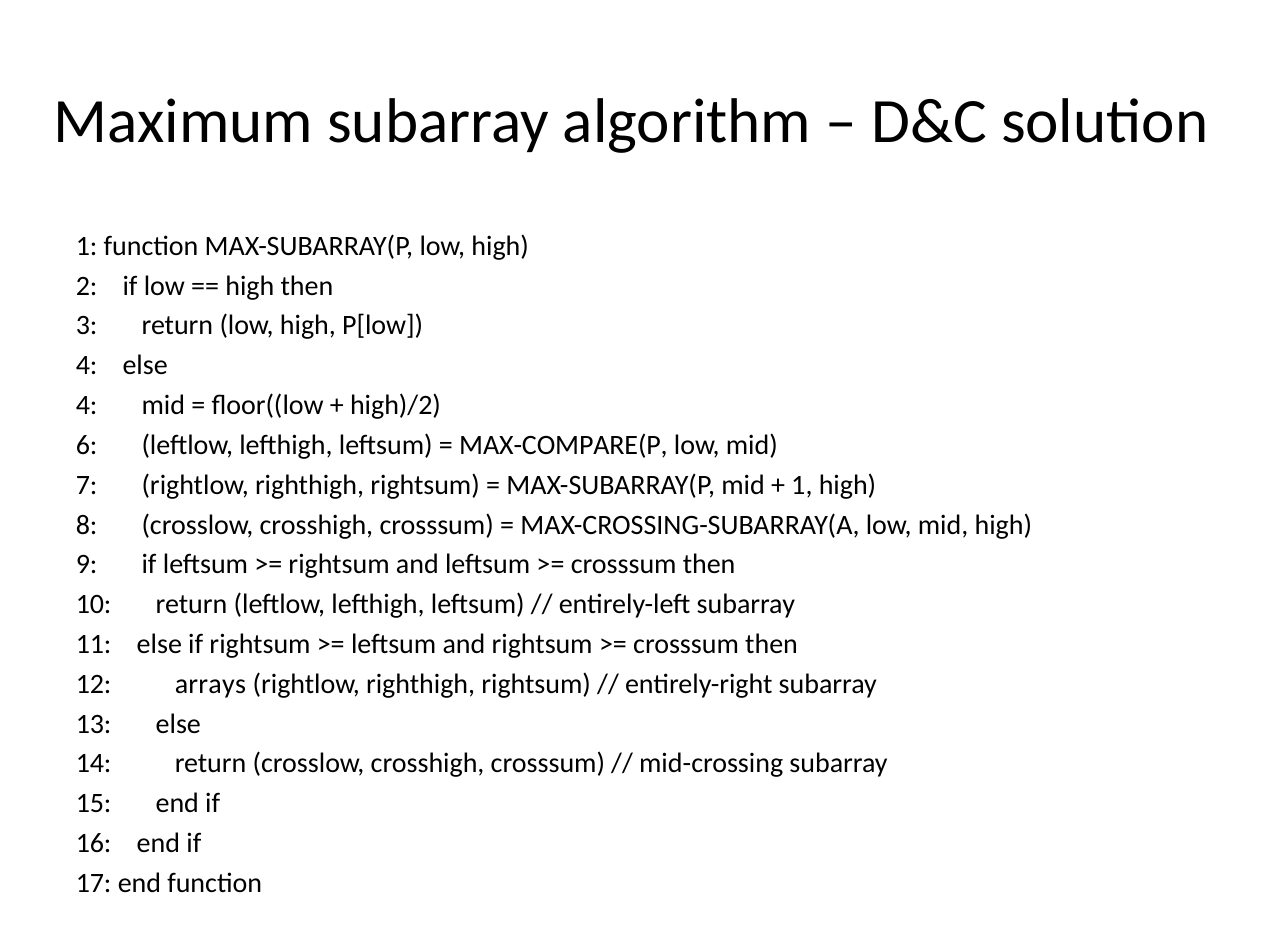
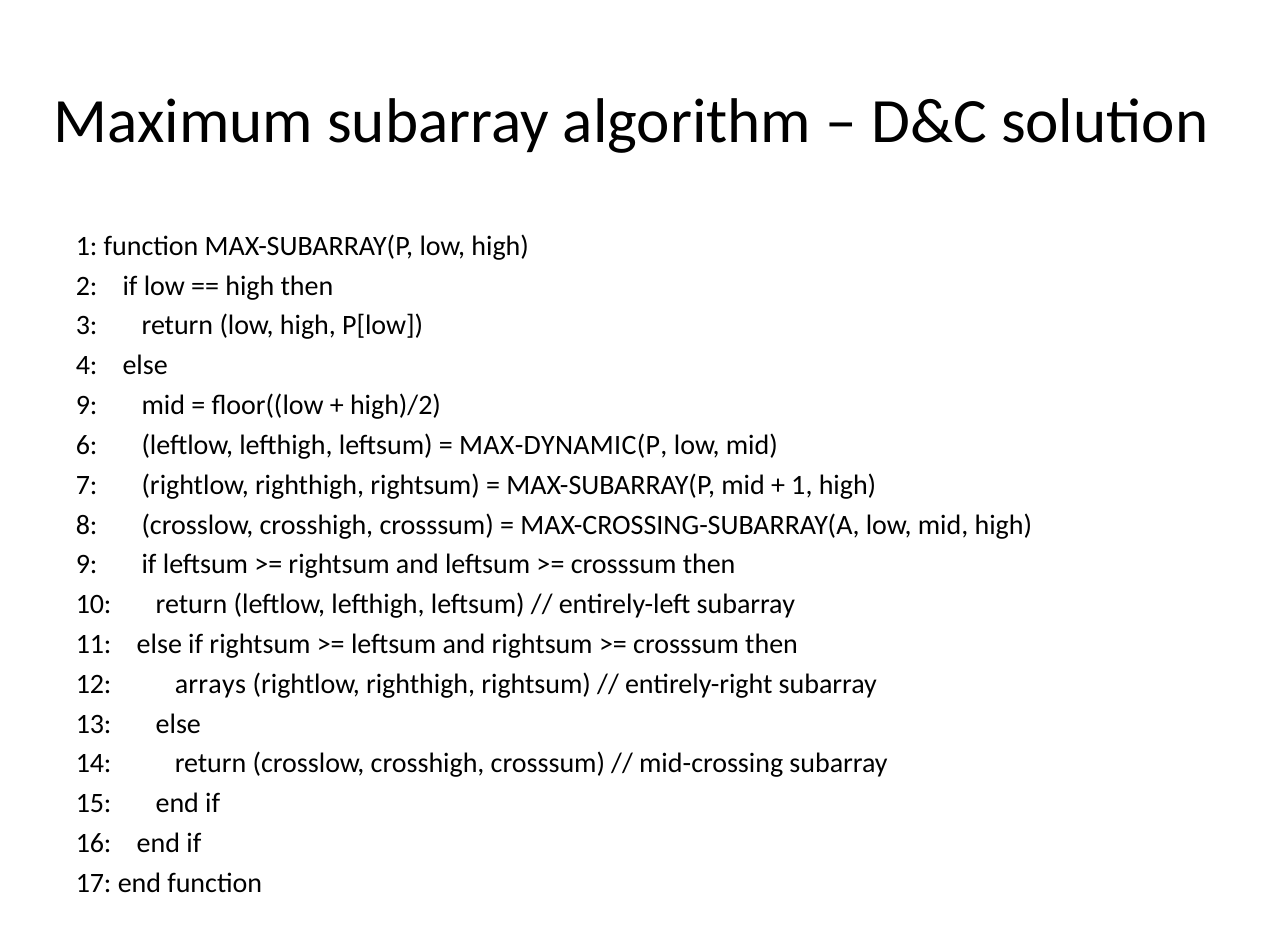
4 at (87, 405): 4 -> 9
MAX-COMPARE(P: MAX-COMPARE(P -> MAX-DYNAMIC(P
